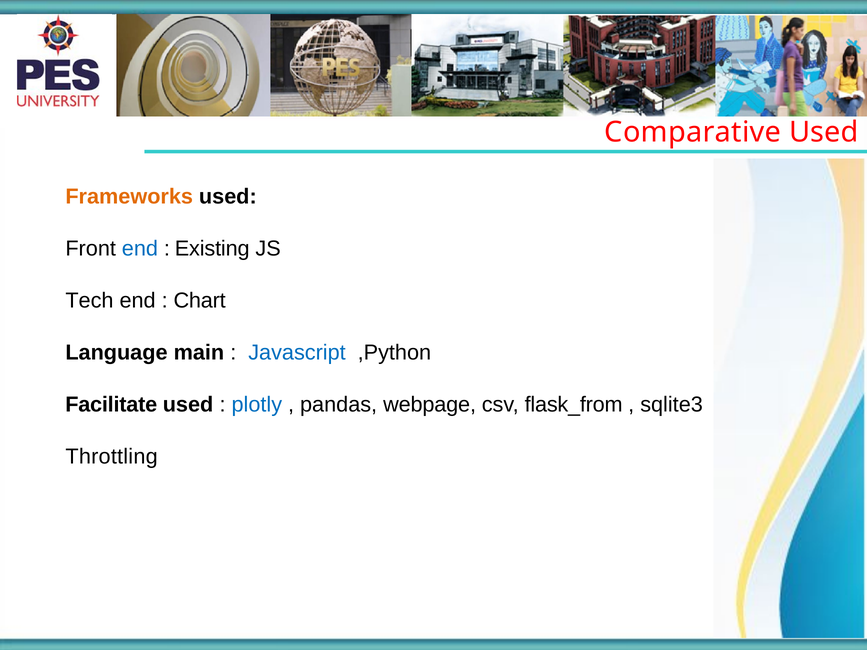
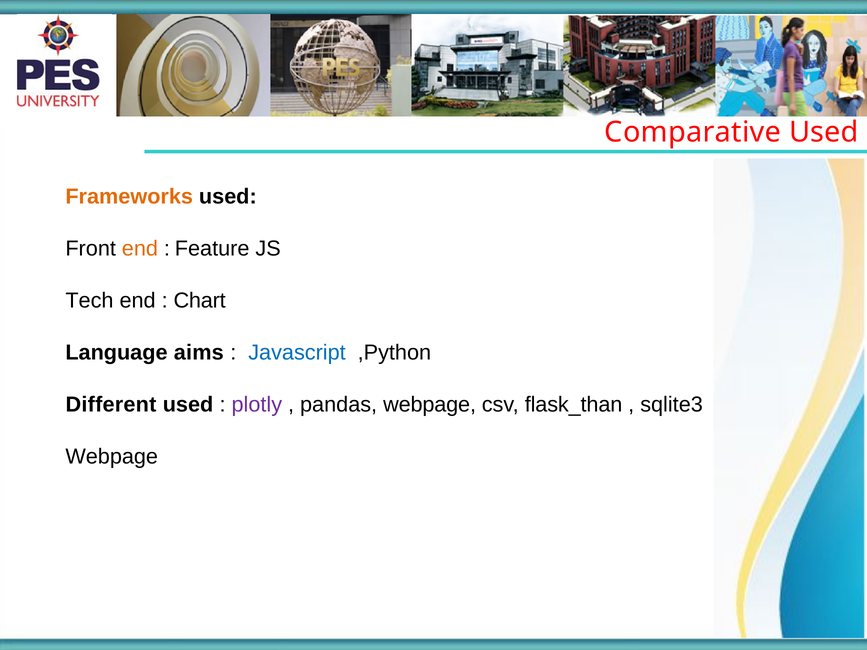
end at (140, 249) colour: blue -> orange
Existing: Existing -> Feature
main: main -> aims
Facilitate: Facilitate -> Different
plotly colour: blue -> purple
flask_from: flask_from -> flask_than
Throttling at (112, 457): Throttling -> Webpage
